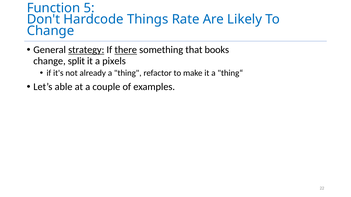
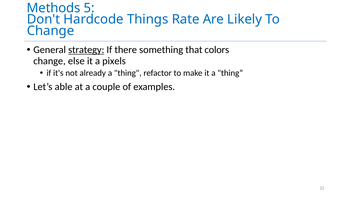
Function: Function -> Methods
there underline: present -> none
books: books -> colors
split: split -> else
